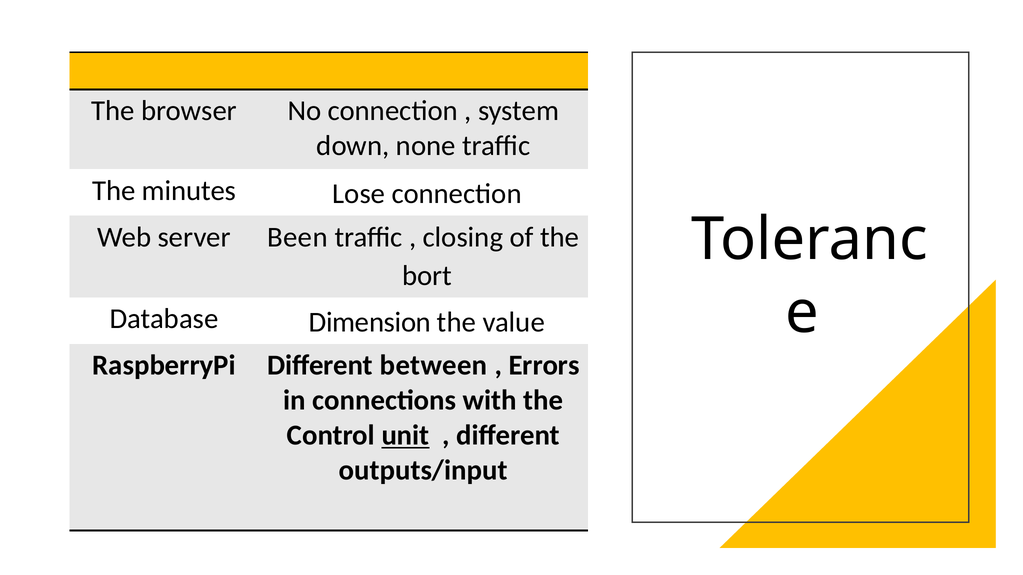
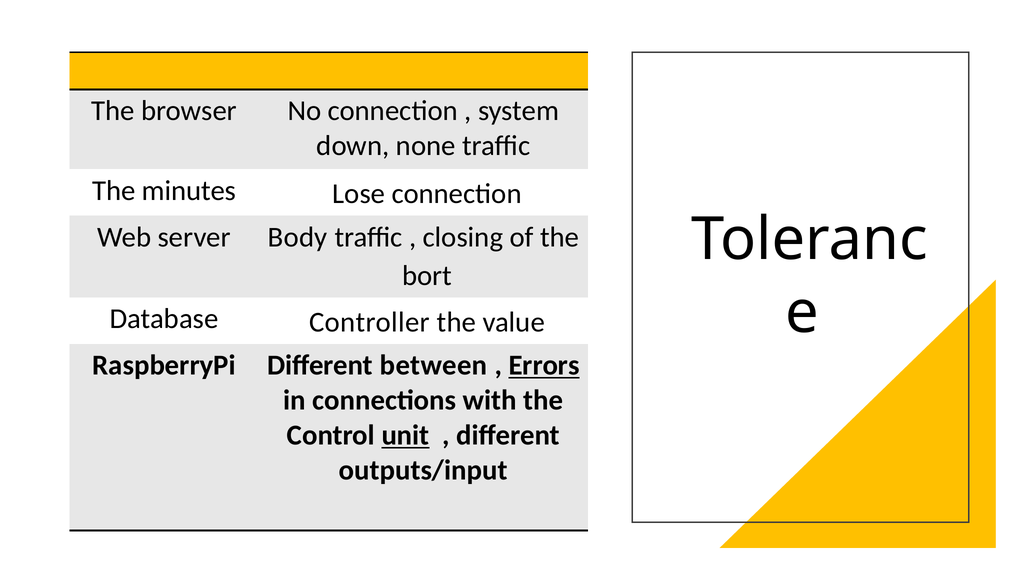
Been: Been -> Body
Dimension: Dimension -> Controller
Errors underline: none -> present
